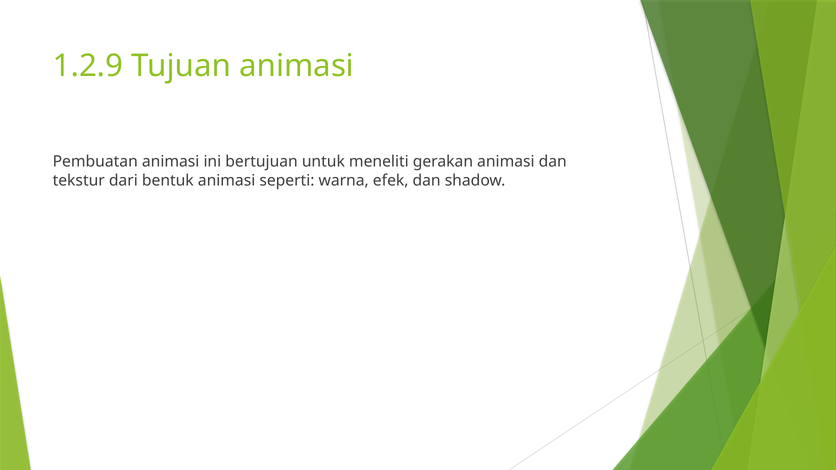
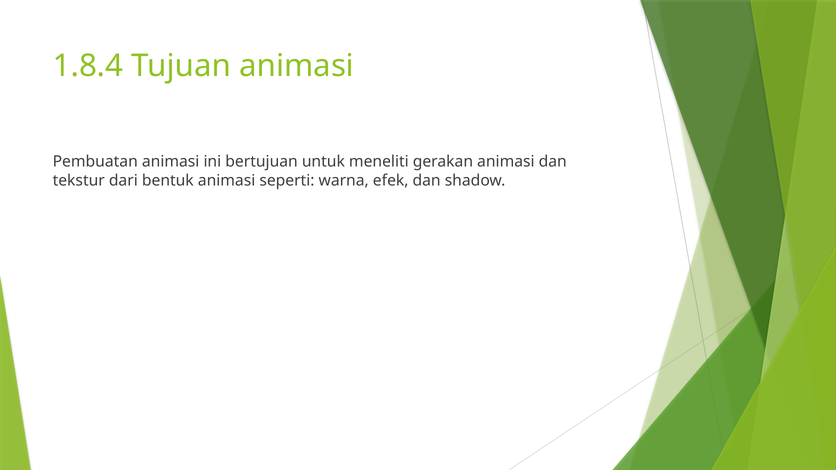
1.2.9: 1.2.9 -> 1.8.4
